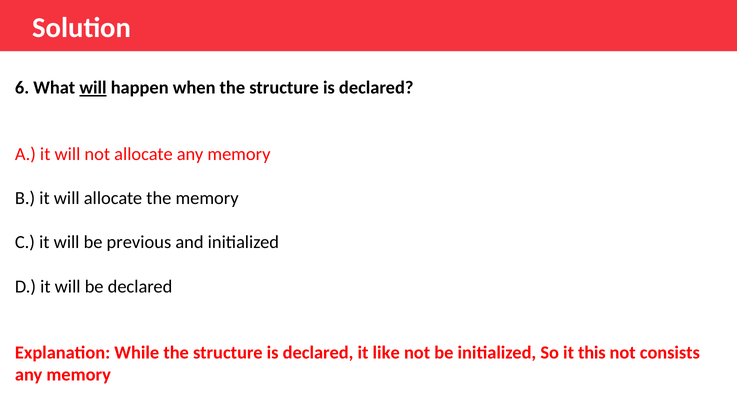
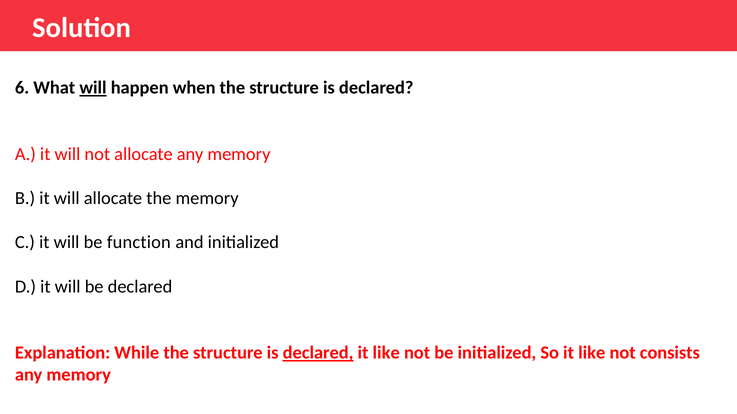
previous: previous -> function
declared at (318, 353) underline: none -> present
So it this: this -> like
